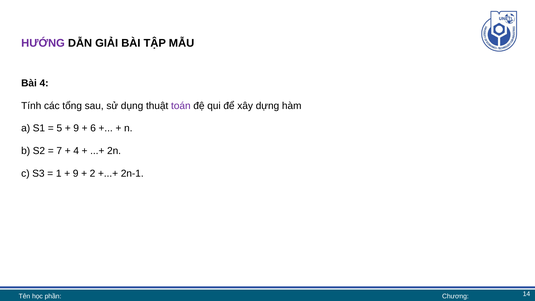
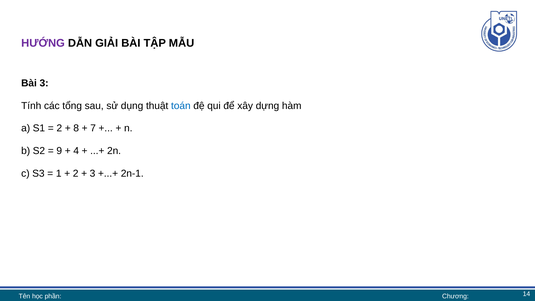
Bài 4: 4 -> 3
toán colour: purple -> blue
5 at (59, 128): 5 -> 2
9 at (76, 128): 9 -> 8
6: 6 -> 7
7: 7 -> 9
9 at (76, 173): 9 -> 2
2 at (93, 173): 2 -> 3
